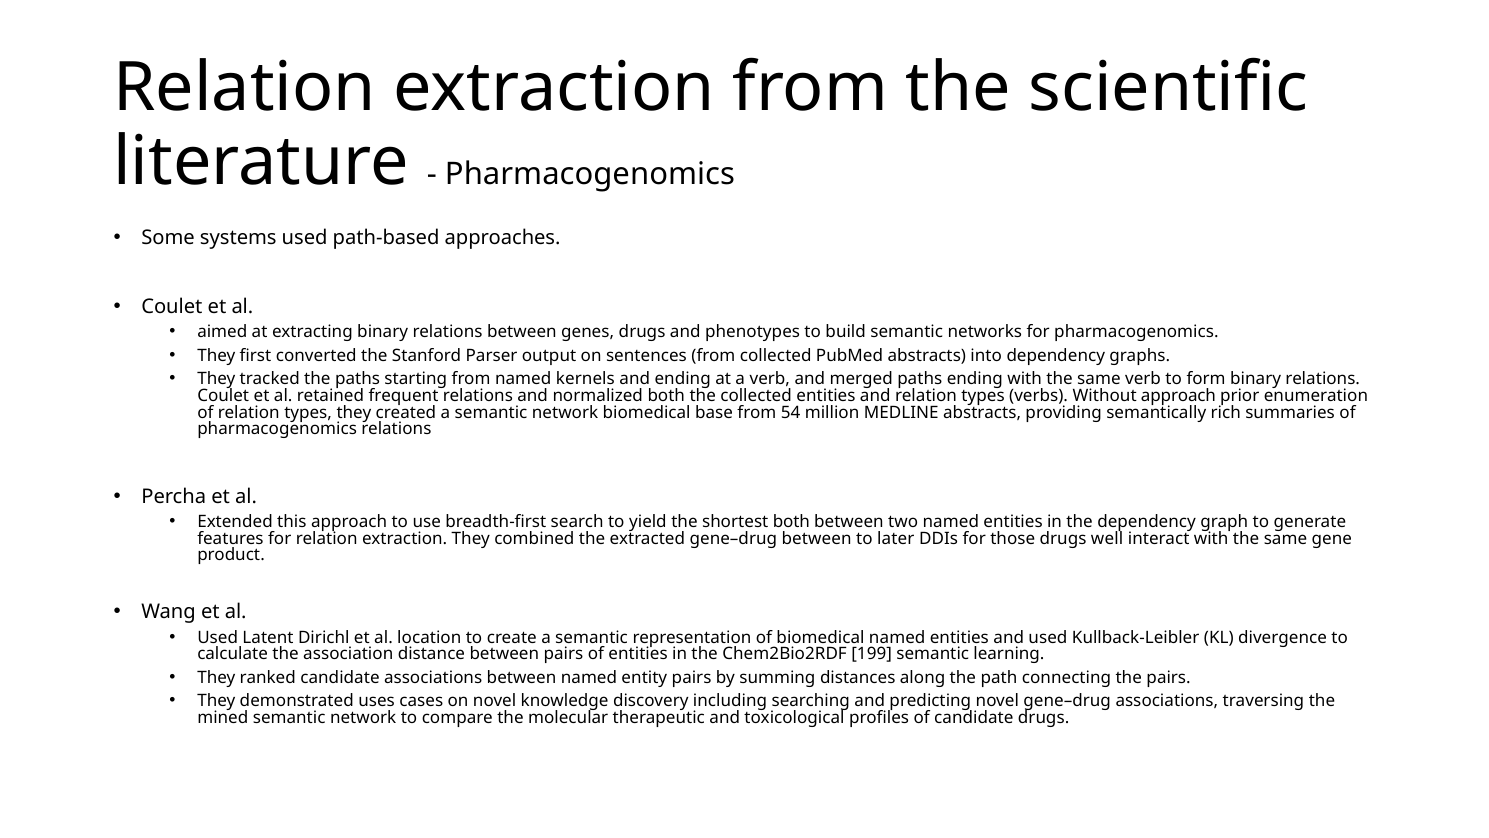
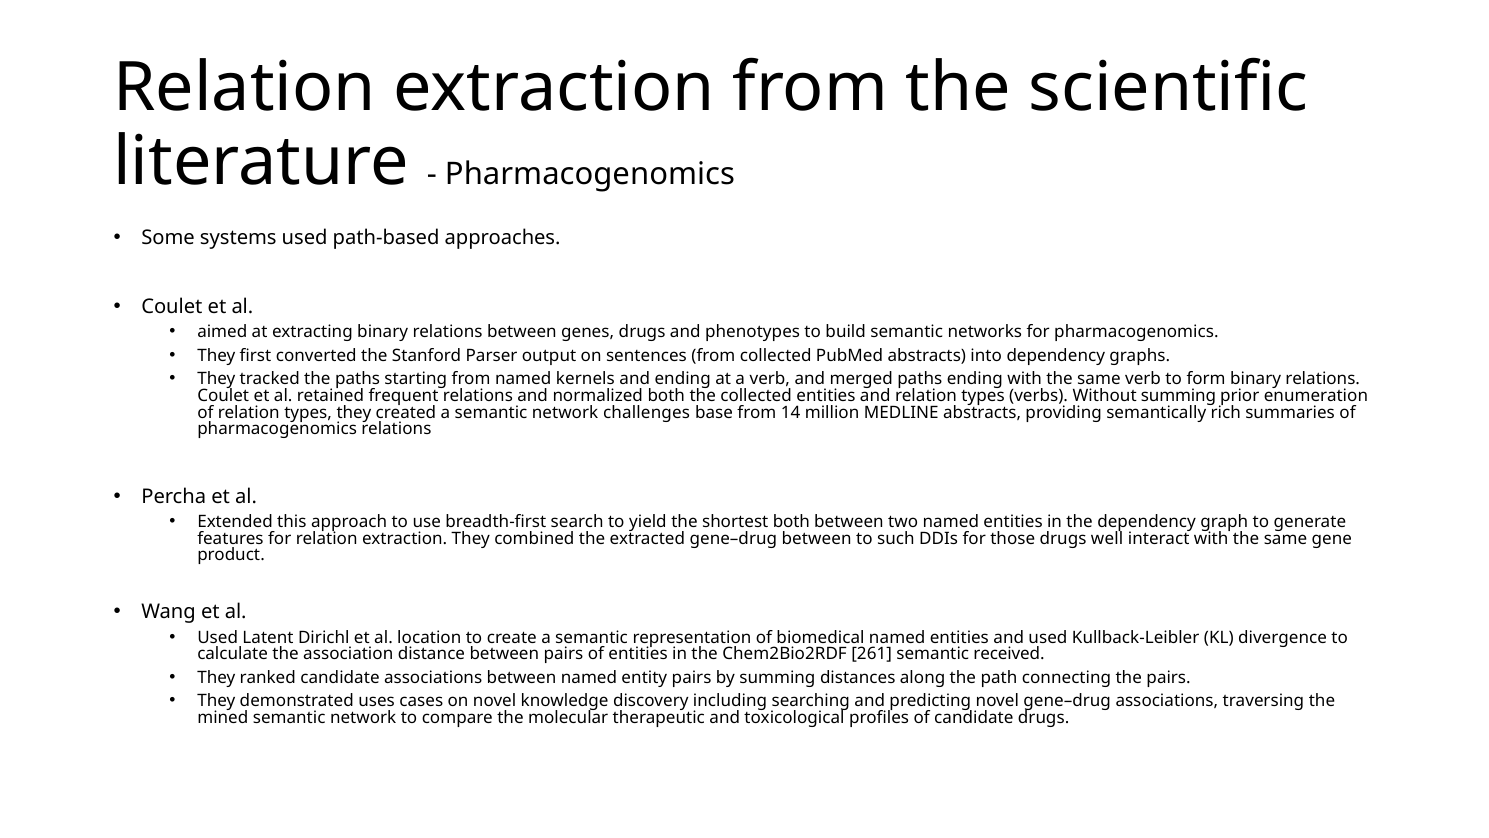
Without approach: approach -> summing
network biomedical: biomedical -> challenges
54: 54 -> 14
later: later -> such
199: 199 -> 261
learning: learning -> received
